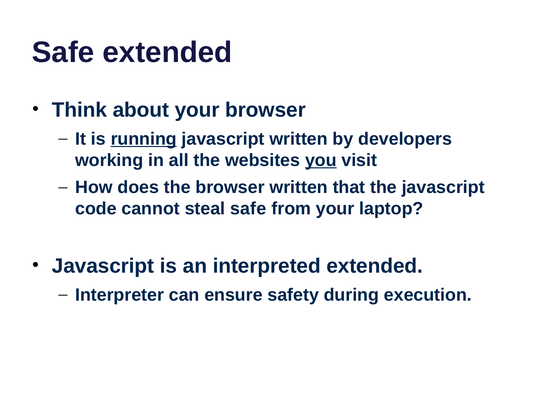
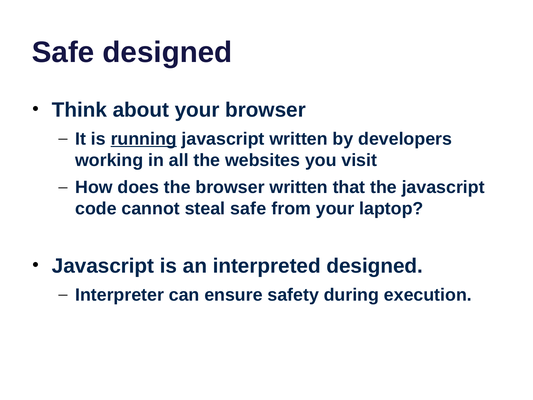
Safe extended: extended -> designed
you underline: present -> none
interpreted extended: extended -> designed
